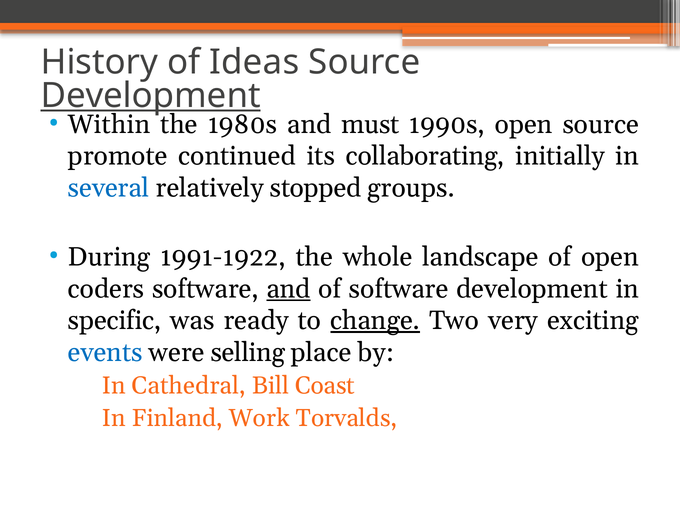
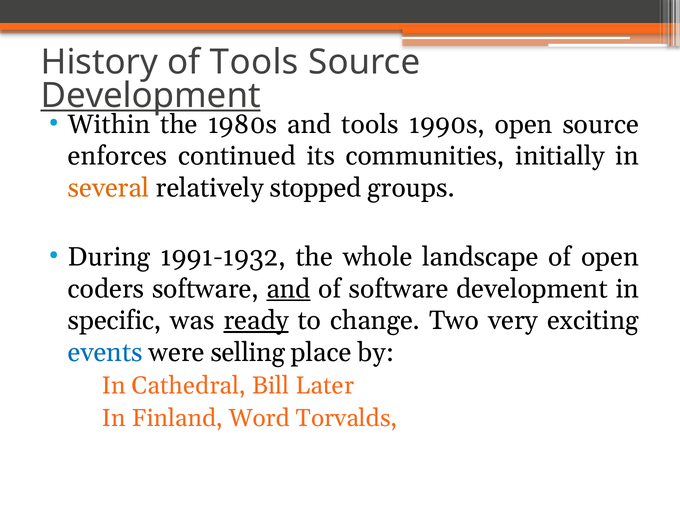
of Ideas: Ideas -> Tools
and must: must -> tools
promote: promote -> enforces
collaborating: collaborating -> communities
several colour: blue -> orange
1991-1922: 1991-1922 -> 1991-1932
ready underline: none -> present
change underline: present -> none
Coast: Coast -> Later
Work: Work -> Word
